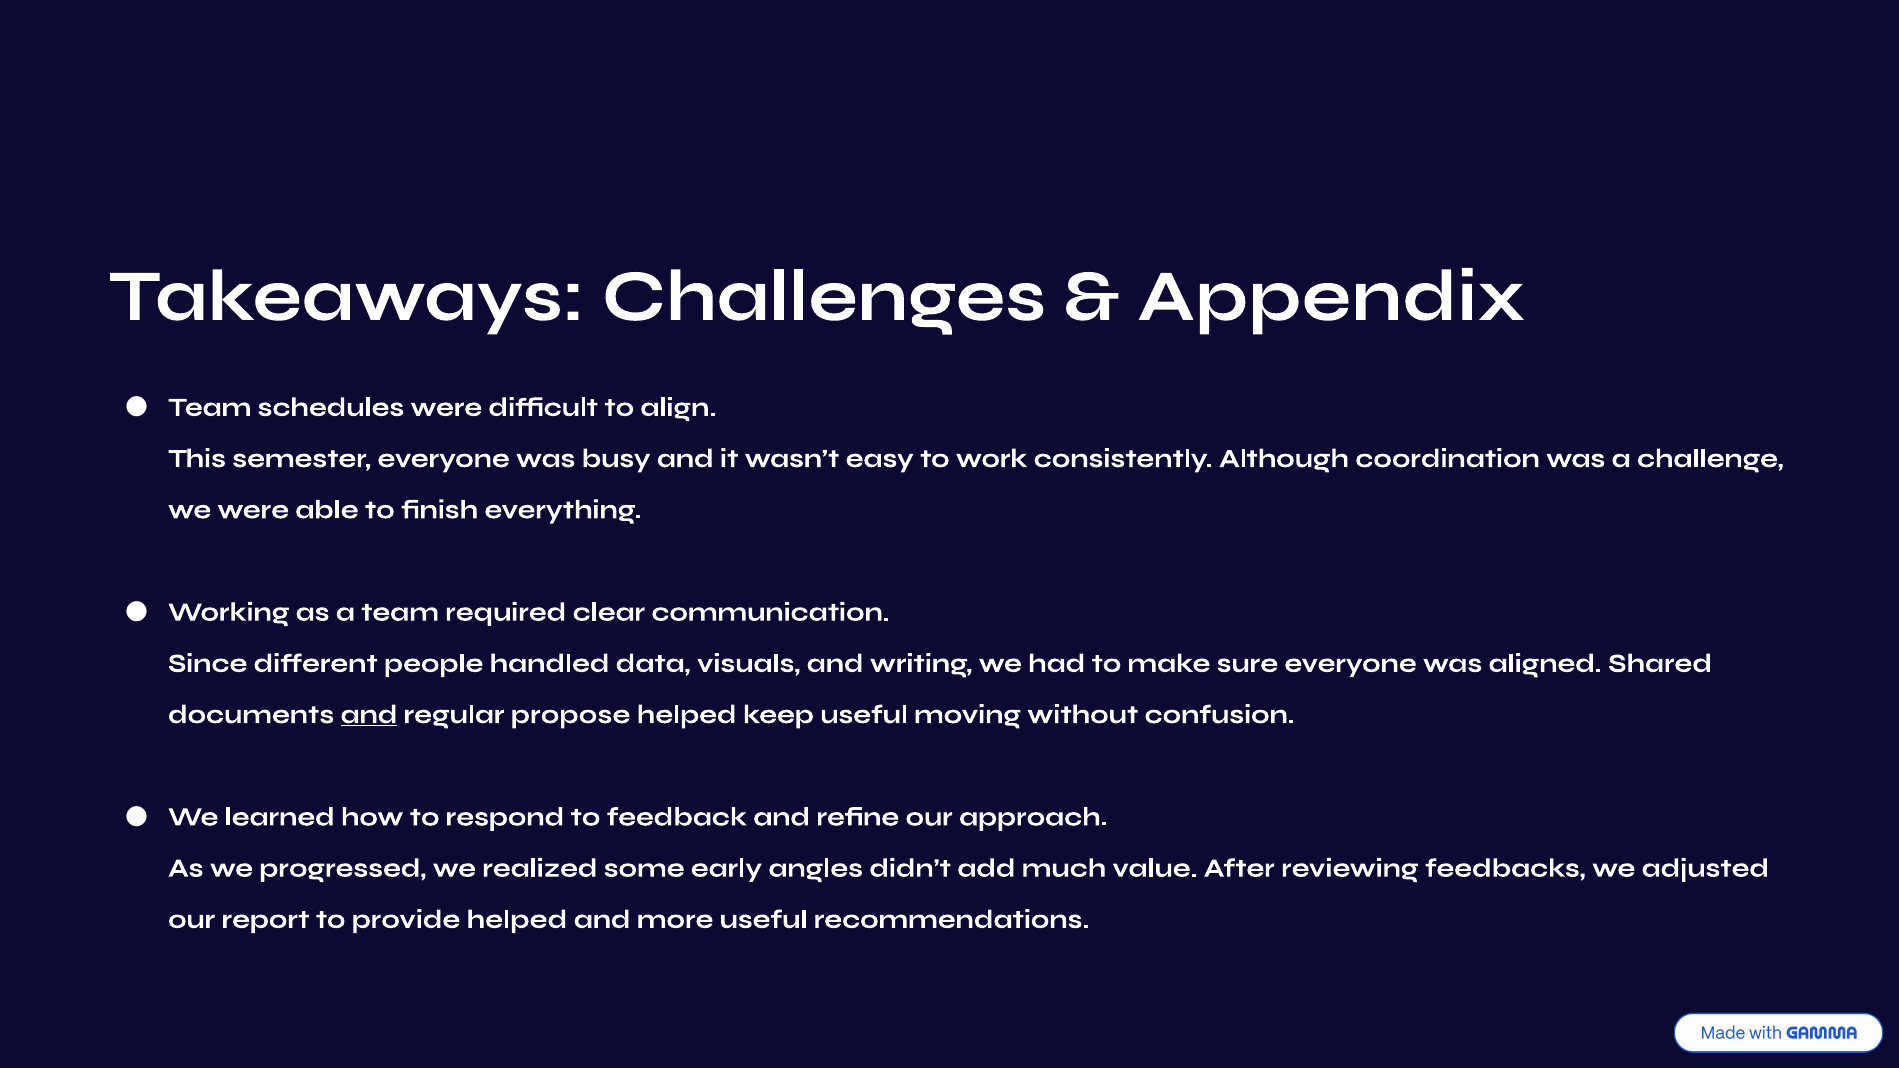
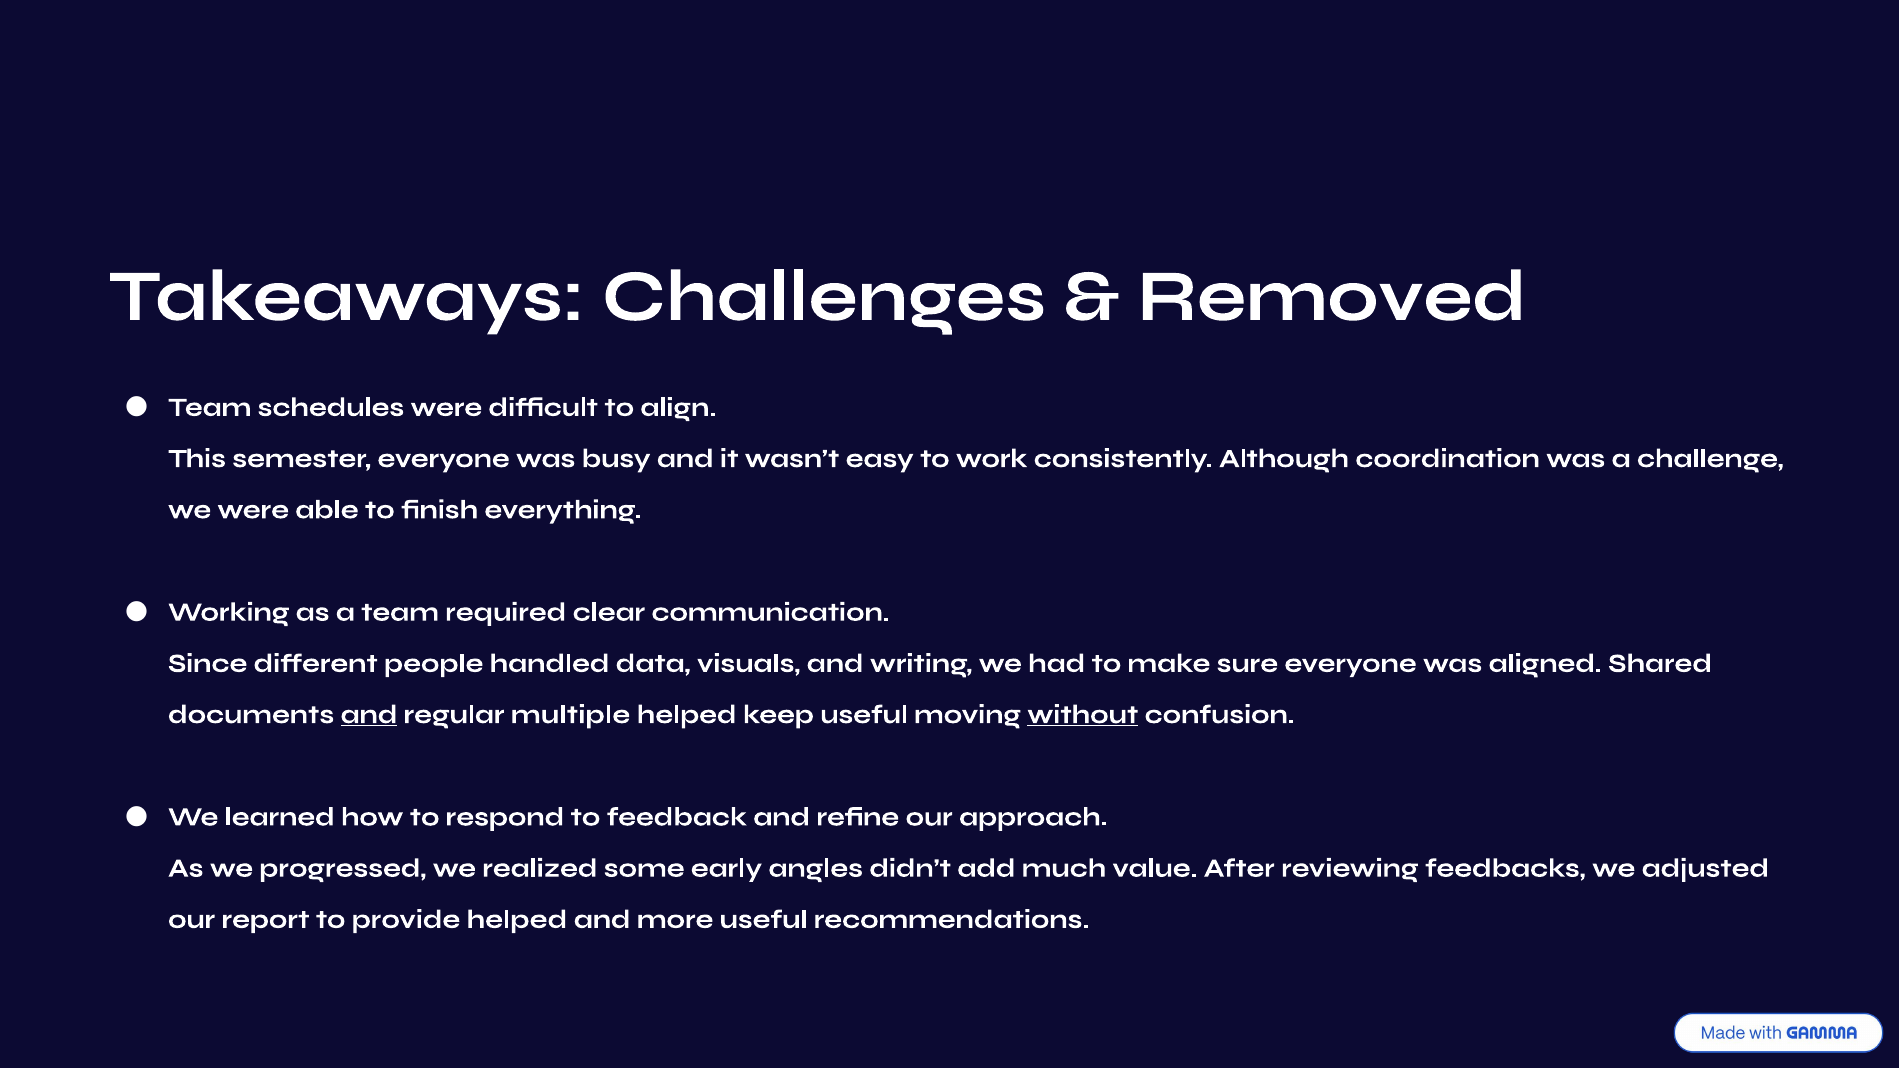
Appendix: Appendix -> Removed
propose: propose -> multiple
without underline: none -> present
